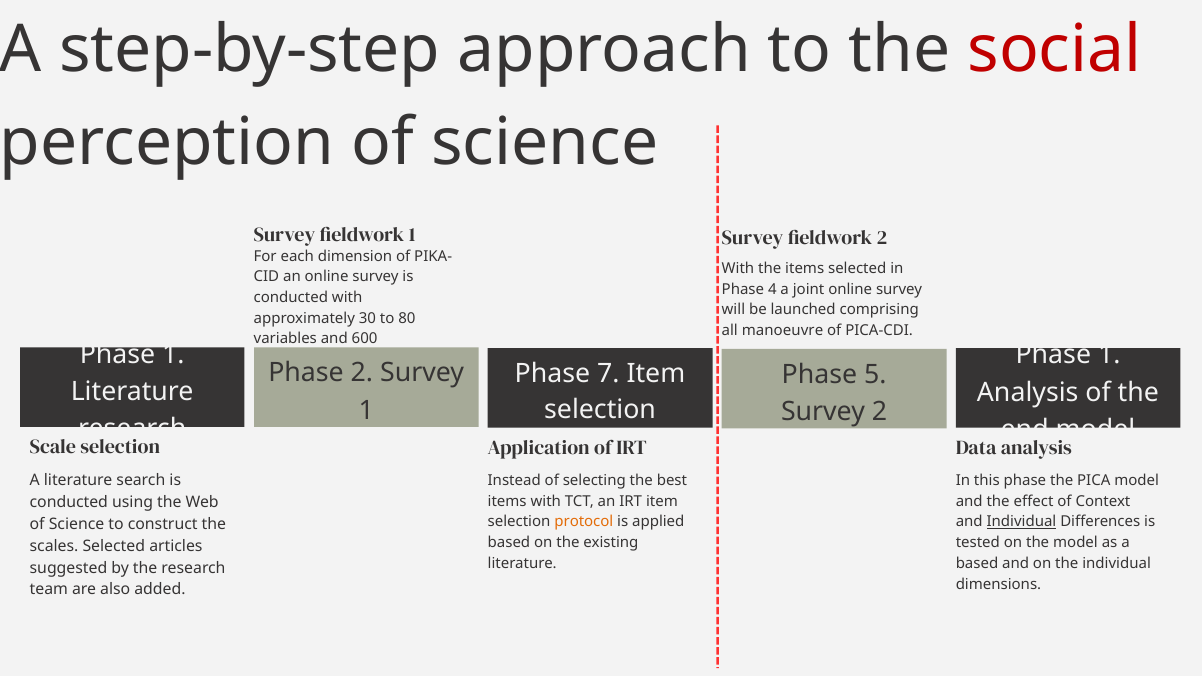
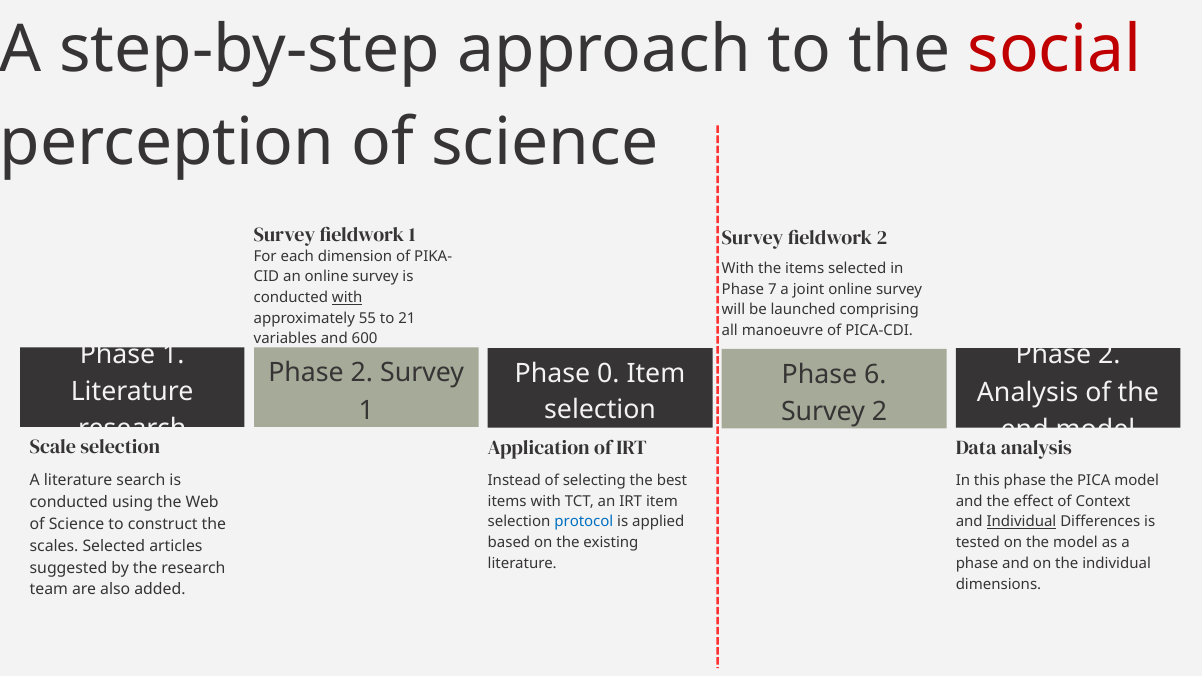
4: 4 -> 7
with at (347, 298) underline: none -> present
30: 30 -> 55
80: 80 -> 21
1 at (1109, 355): 1 -> 2
7: 7 -> 0
5: 5 -> 6
protocol colour: orange -> blue
based at (977, 564): based -> phase
